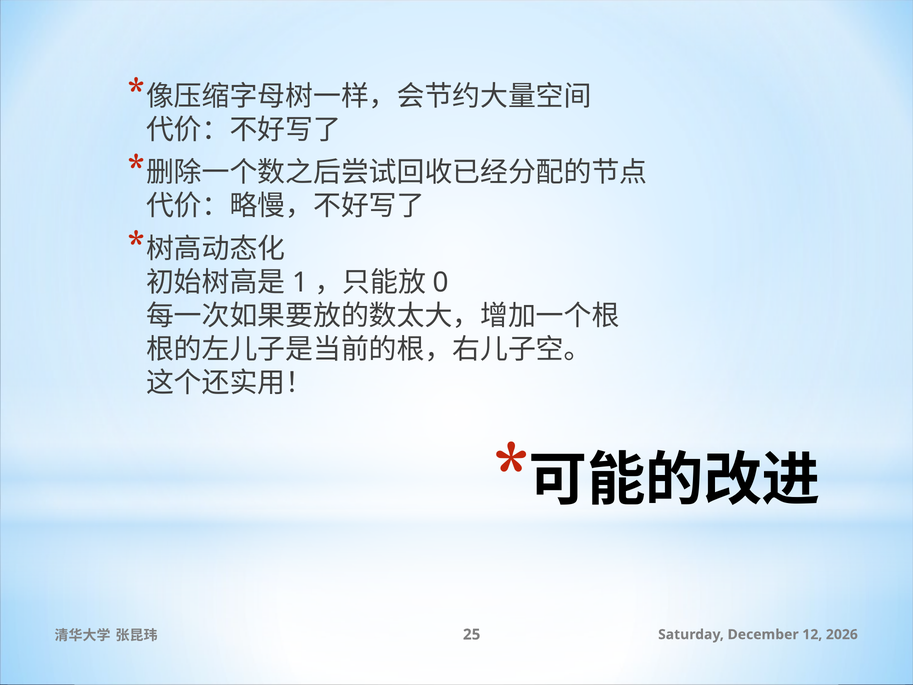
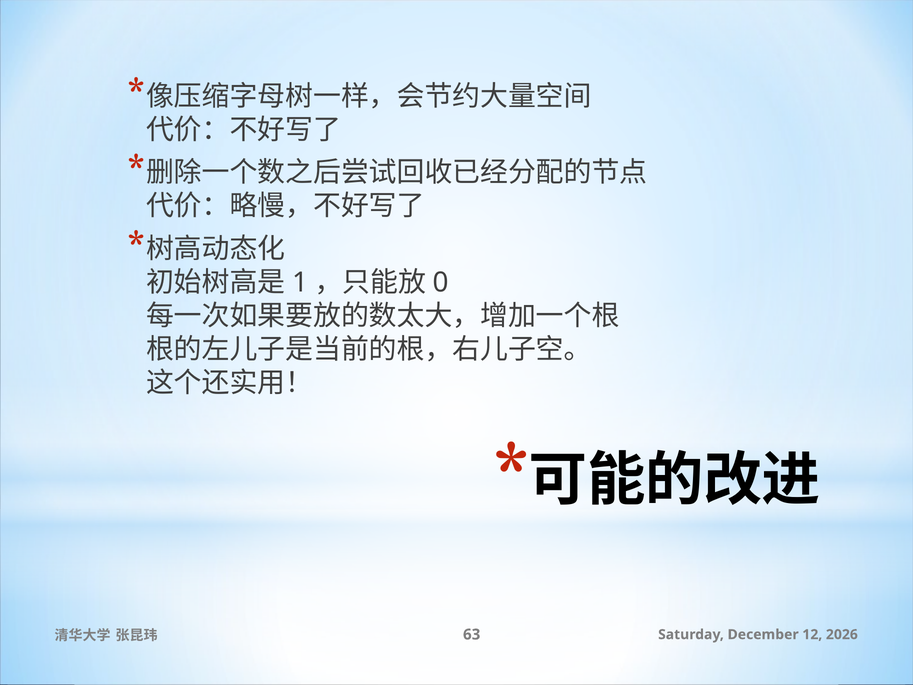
25: 25 -> 63
